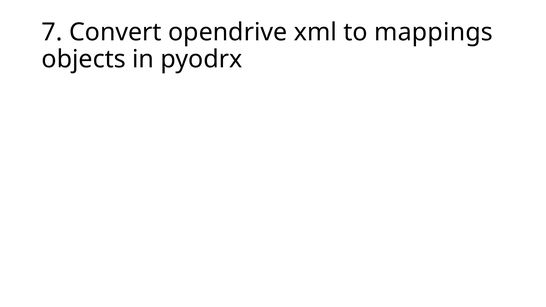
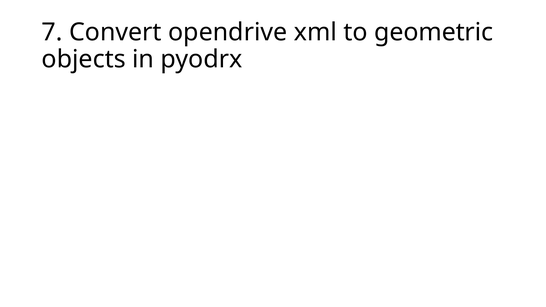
mappings: mappings -> geometric
